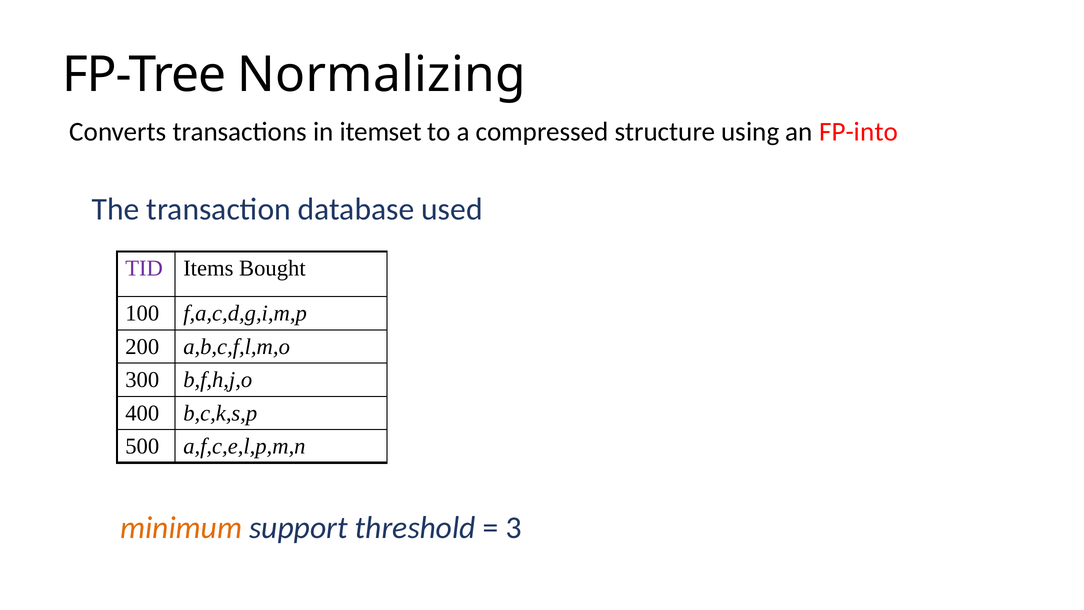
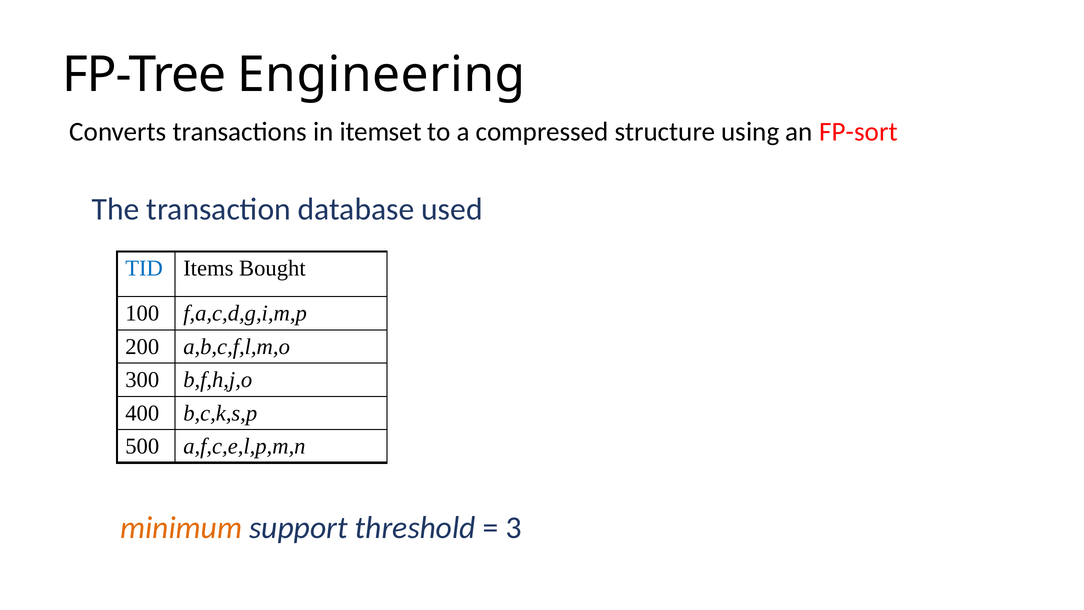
Normalizing: Normalizing -> Engineering
FP-into: FP-into -> FP-sort
TID colour: purple -> blue
